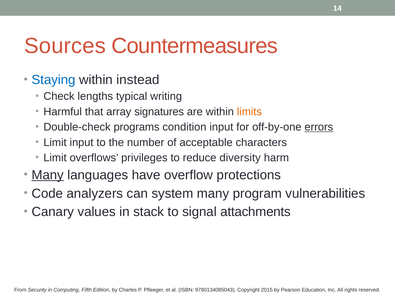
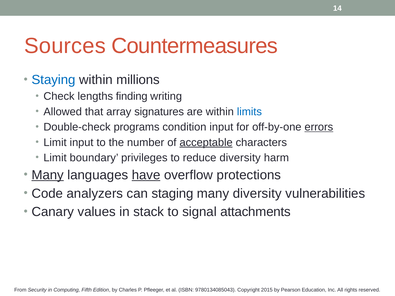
instead: instead -> millions
typical: typical -> finding
Harmful: Harmful -> Allowed
limits colour: orange -> blue
acceptable underline: none -> present
overflows: overflows -> boundary
have underline: none -> present
system: system -> staging
many program: program -> diversity
